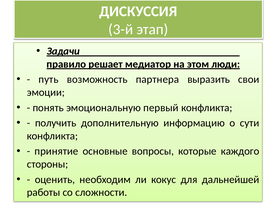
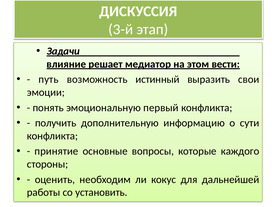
правило: правило -> влияние
люди: люди -> вести
партнера: партнера -> истинный
сложности: сложности -> установить
